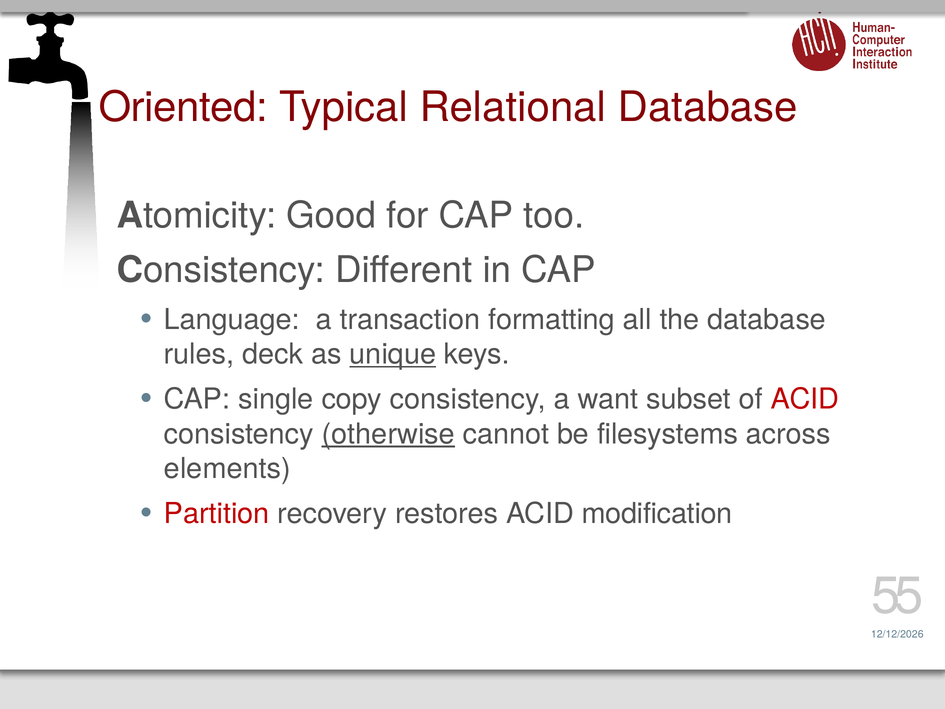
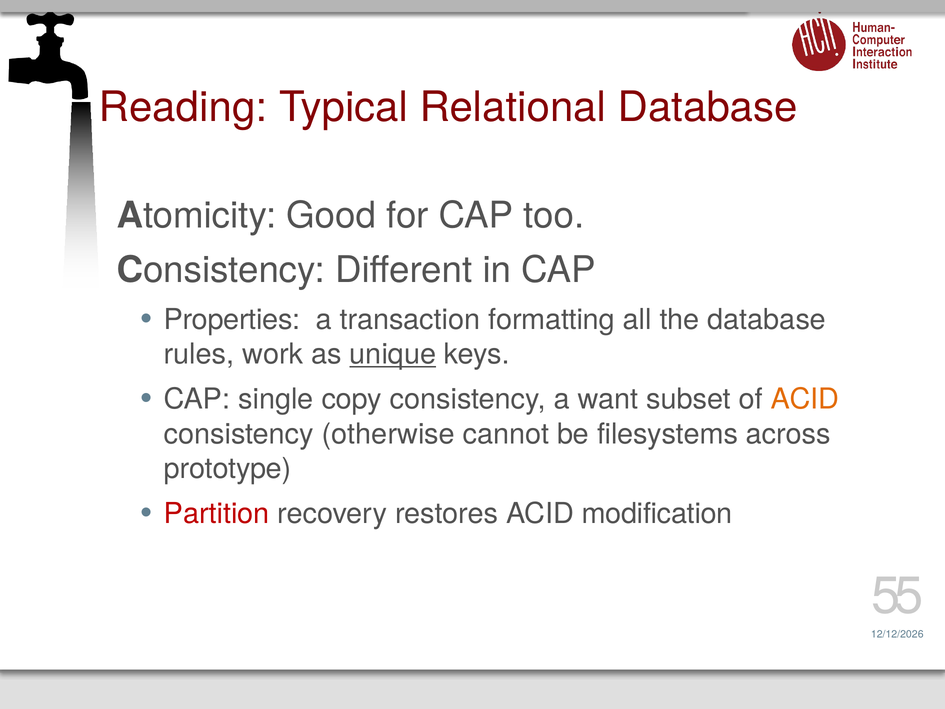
Oriented: Oriented -> Reading
Language: Language -> Properties
deck: deck -> work
ACID at (805, 399) colour: red -> orange
otherwise underline: present -> none
elements: elements -> prototype
